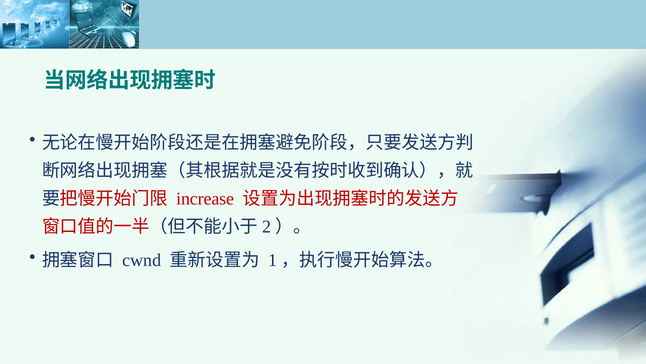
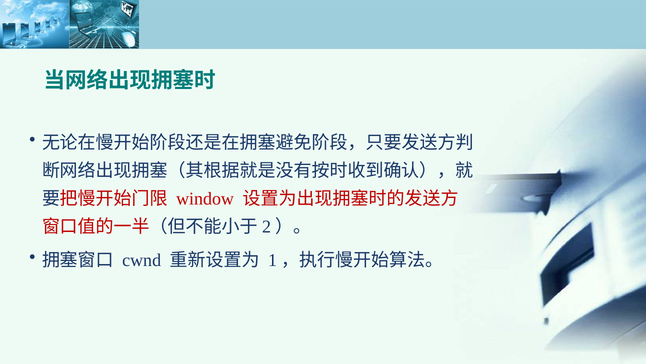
increase: increase -> window
